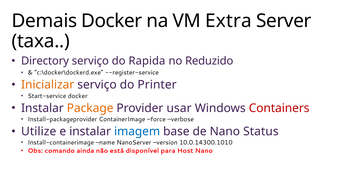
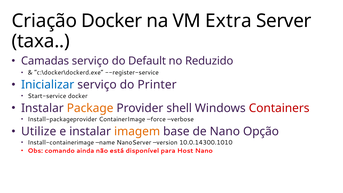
Demais: Demais -> Criação
Directory: Directory -> Camadas
Rapida: Rapida -> Default
Inicializar colour: orange -> blue
usar: usar -> shell
imagem colour: blue -> orange
Status: Status -> Opção
